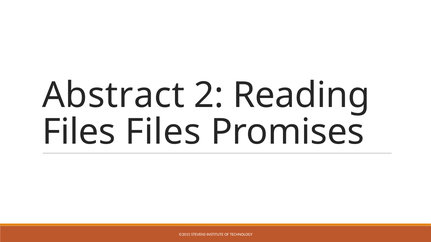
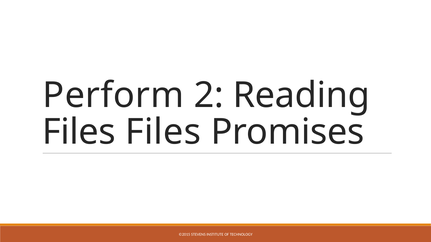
Abstract: Abstract -> Perform
